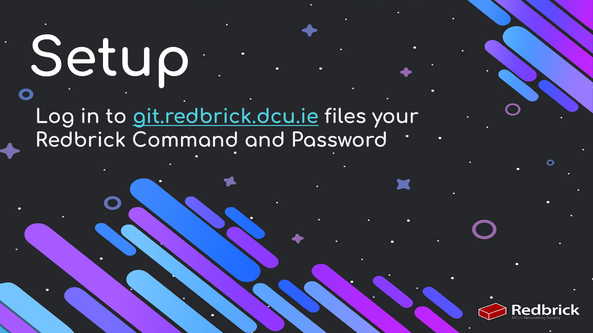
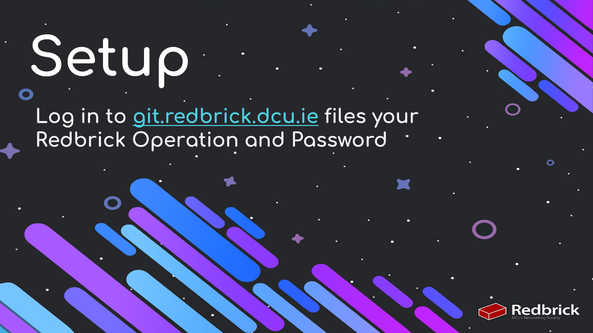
Command: Command -> Operation
